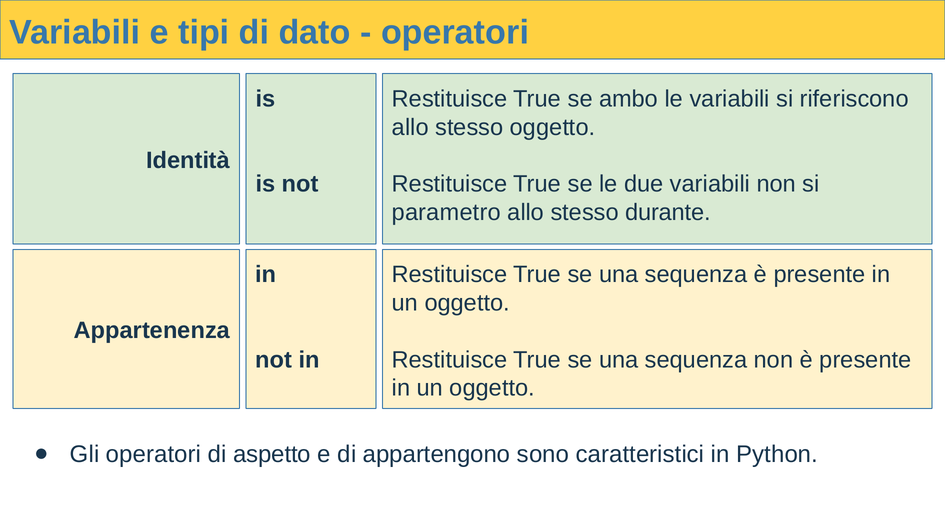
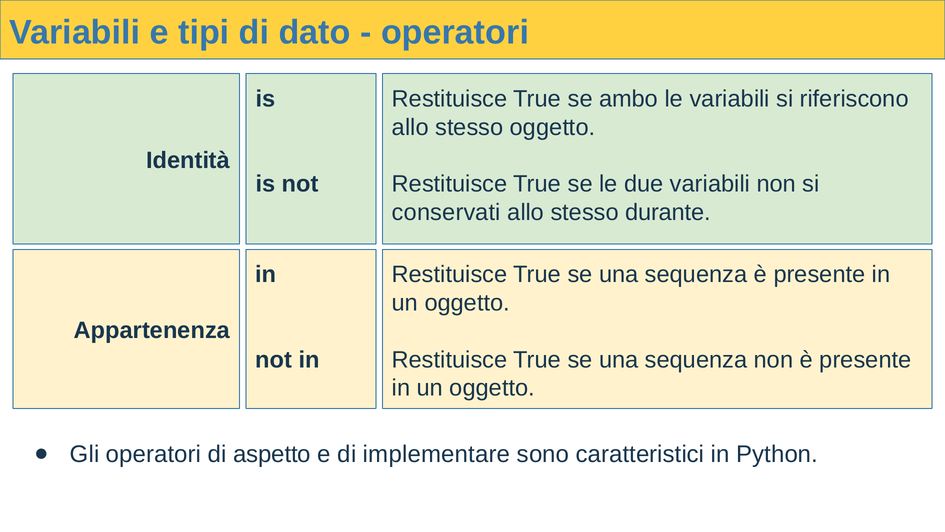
parametro: parametro -> conservati
appartengono: appartengono -> implementare
